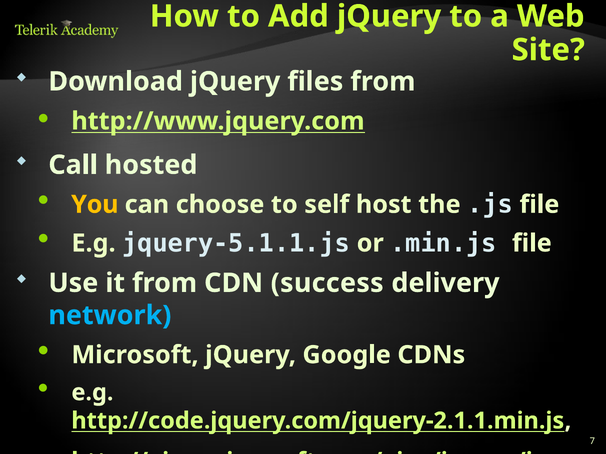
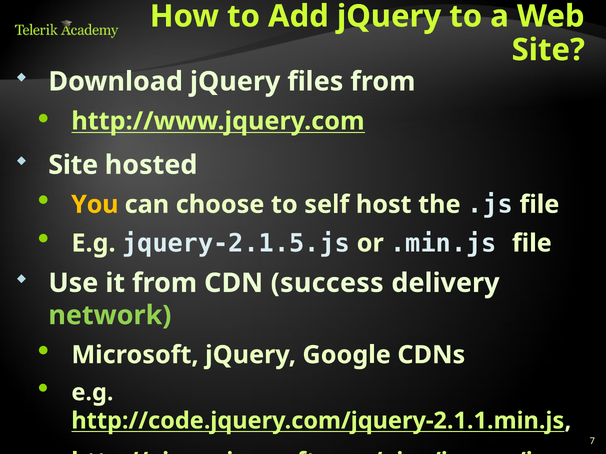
Call at (73, 165): Call -> Site
jquery-5.1.1.js: jquery-5.1.1.js -> jquery-2.1.5.js
network colour: light blue -> light green
